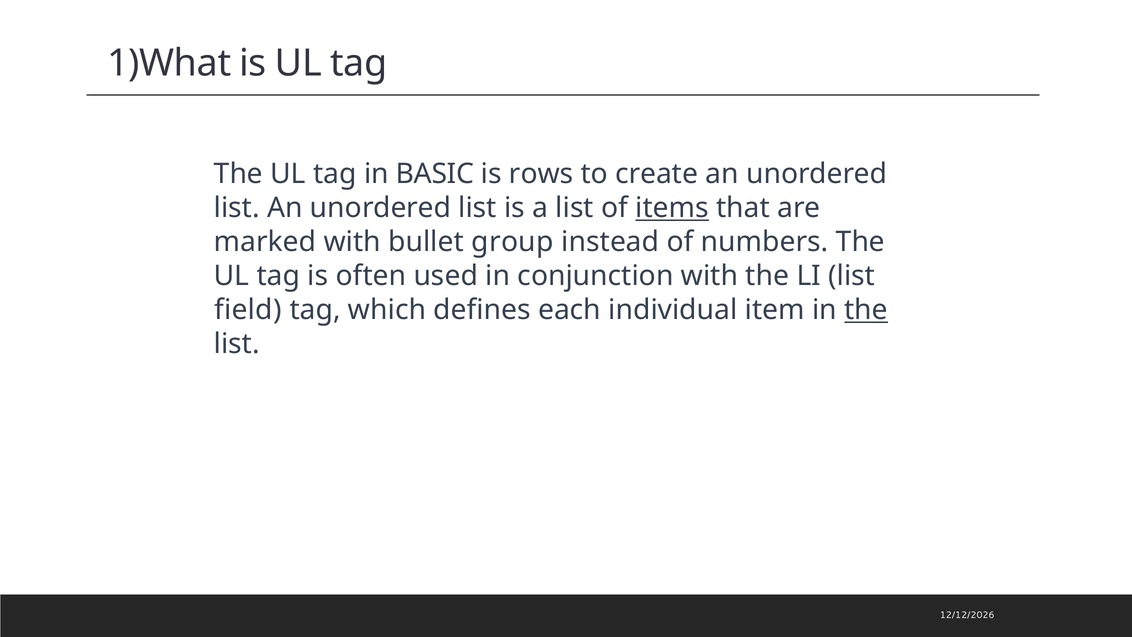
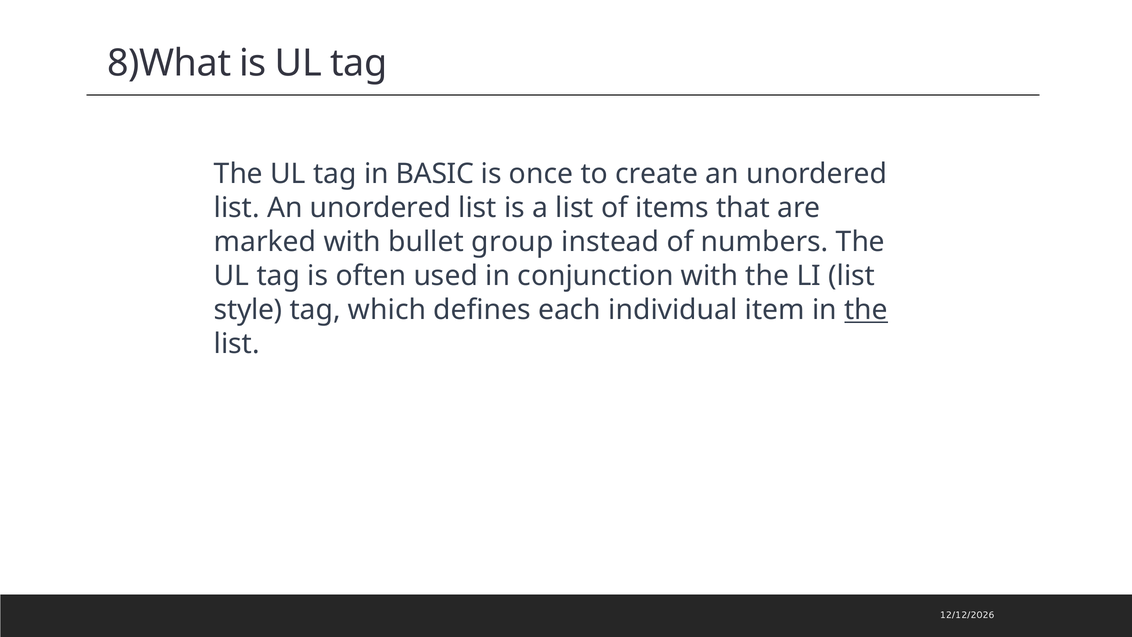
1)What: 1)What -> 8)What
rows: rows -> once
items underline: present -> none
field: field -> style
